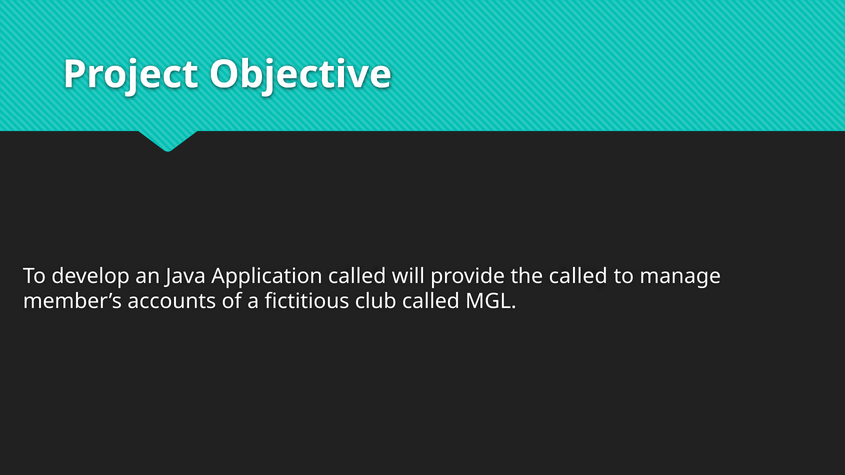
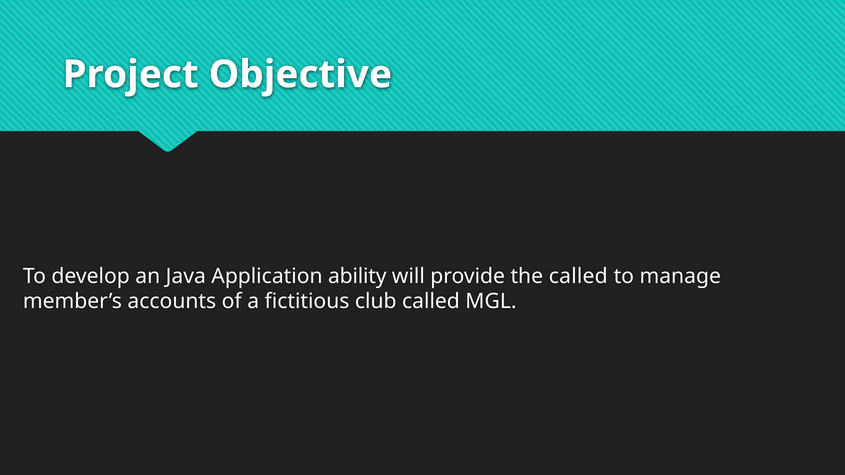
Application called: called -> ability
